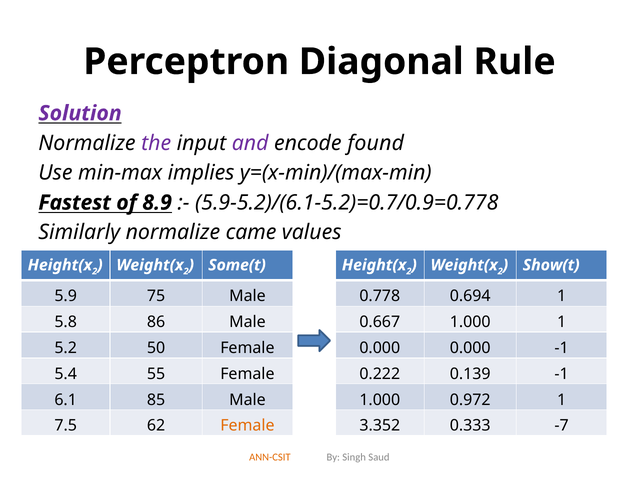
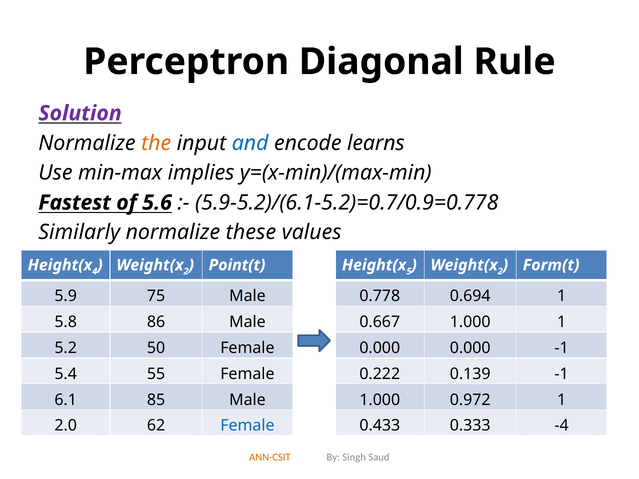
the colour: purple -> orange
and colour: purple -> blue
found: found -> learns
8.9: 8.9 -> 5.6
came: came -> these
2 at (95, 271): 2 -> 4
Some(t: Some(t -> Point(t
2 at (409, 271): 2 -> 5
Show(t: Show(t -> Form(t
7.5: 7.5 -> 2.0
Female at (247, 426) colour: orange -> blue
3.352: 3.352 -> 0.433
-7: -7 -> -4
